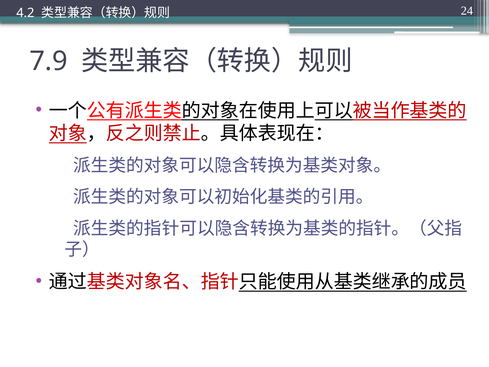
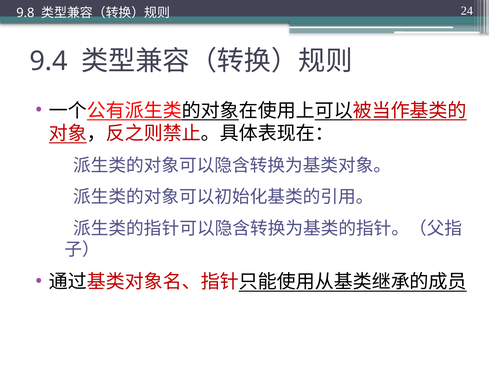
4.2: 4.2 -> 9.8
7.9: 7.9 -> 9.4
